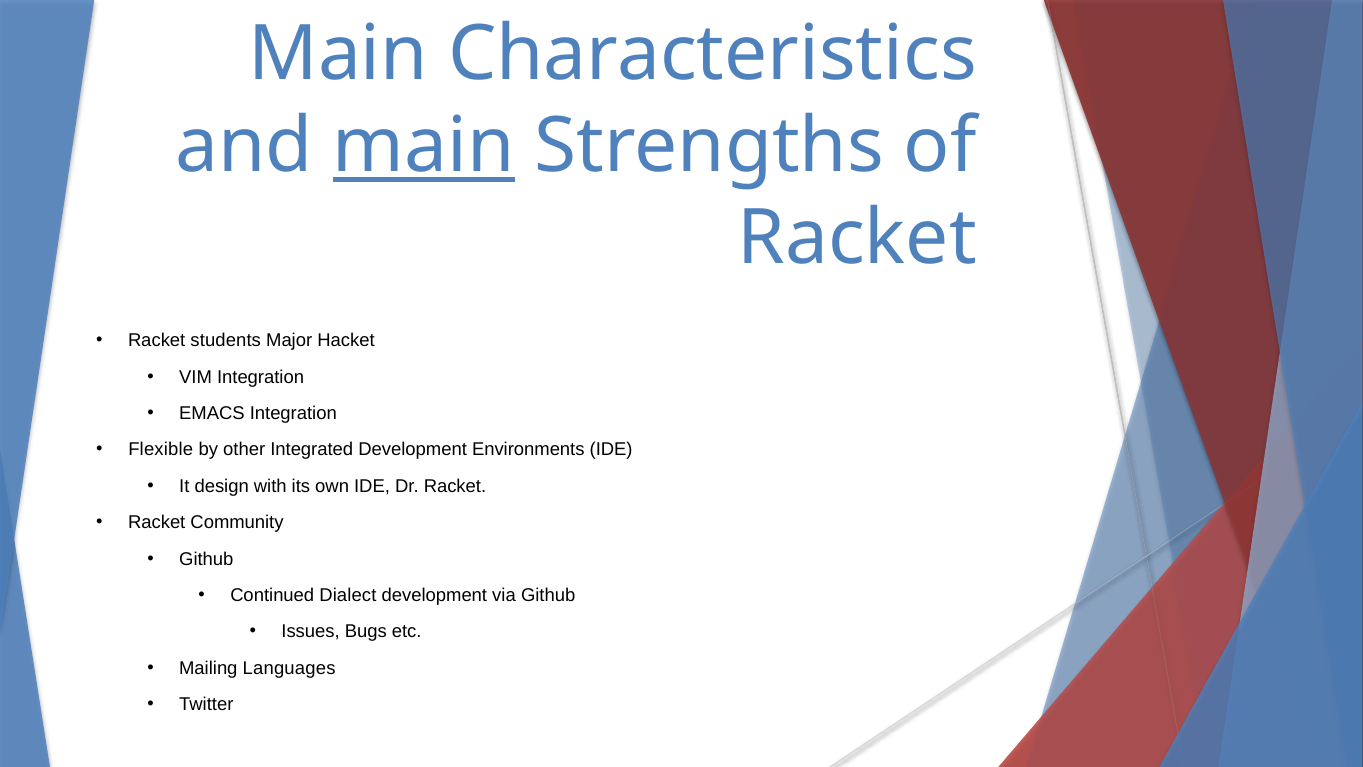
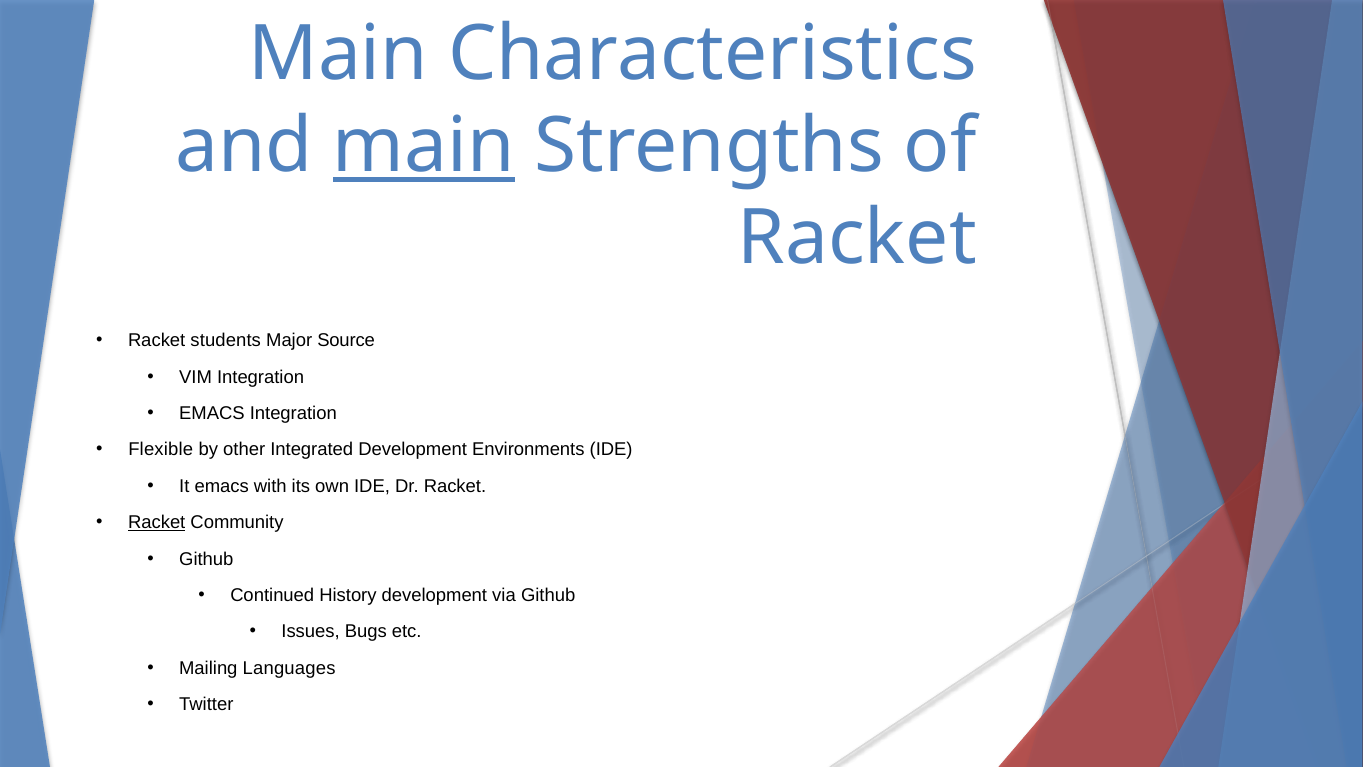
Hacket: Hacket -> Source
It design: design -> emacs
Racket at (157, 522) underline: none -> present
Dialect: Dialect -> History
